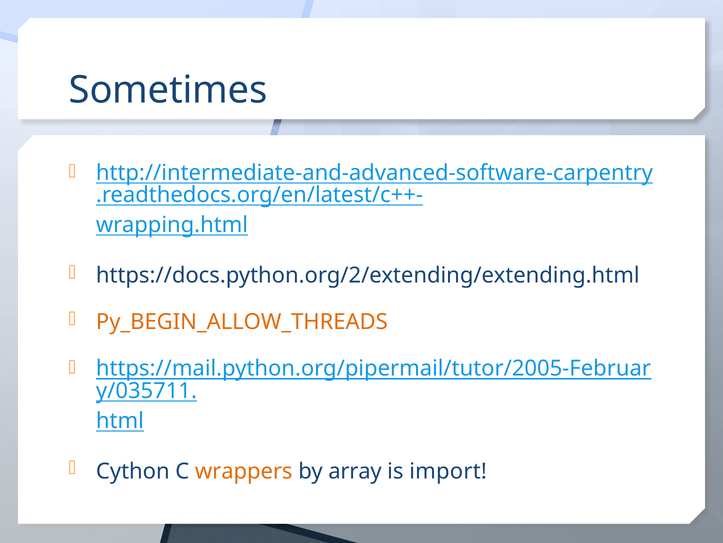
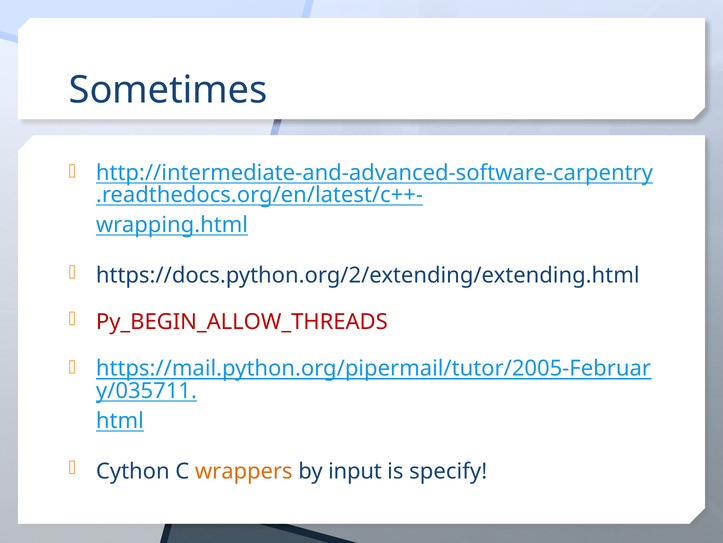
Py_BEGIN_ALLOW_THREADS colour: orange -> red
array: array -> input
import: import -> specify
